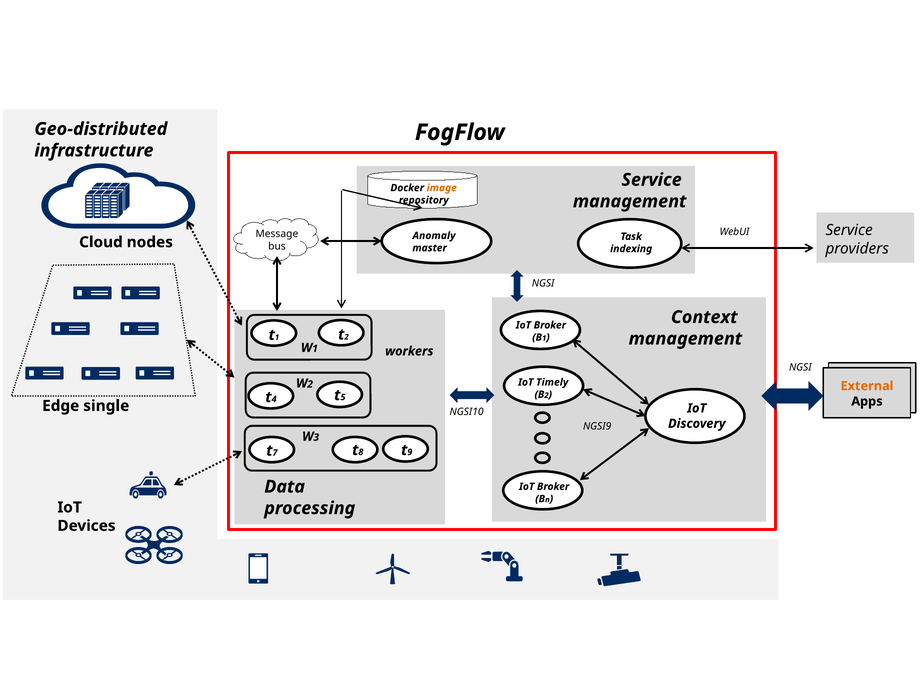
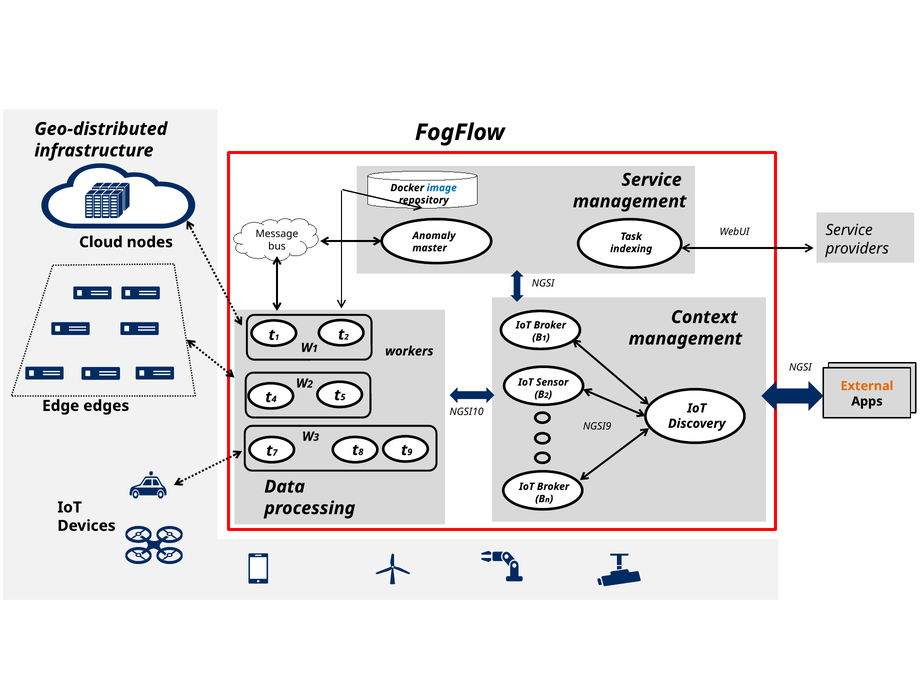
image colour: orange -> blue
Timely: Timely -> Sensor
single: single -> edges
